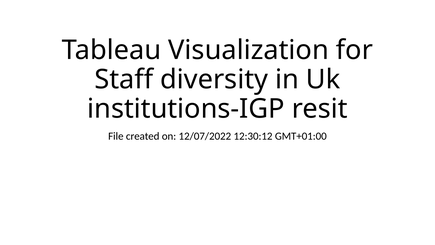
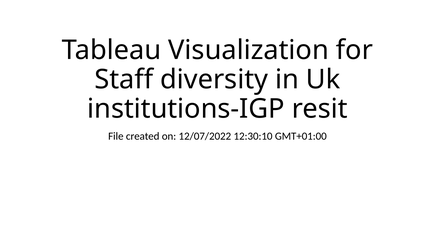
12:30:12: 12:30:12 -> 12:30:10
